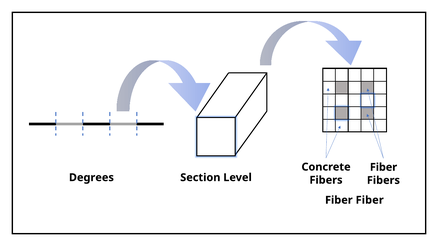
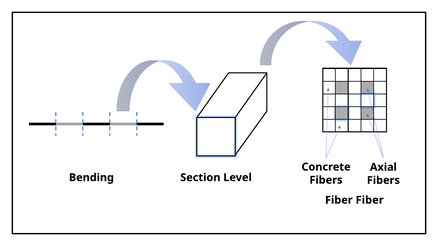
Fiber at (383, 167): Fiber -> Axial
Degrees: Degrees -> Bending
